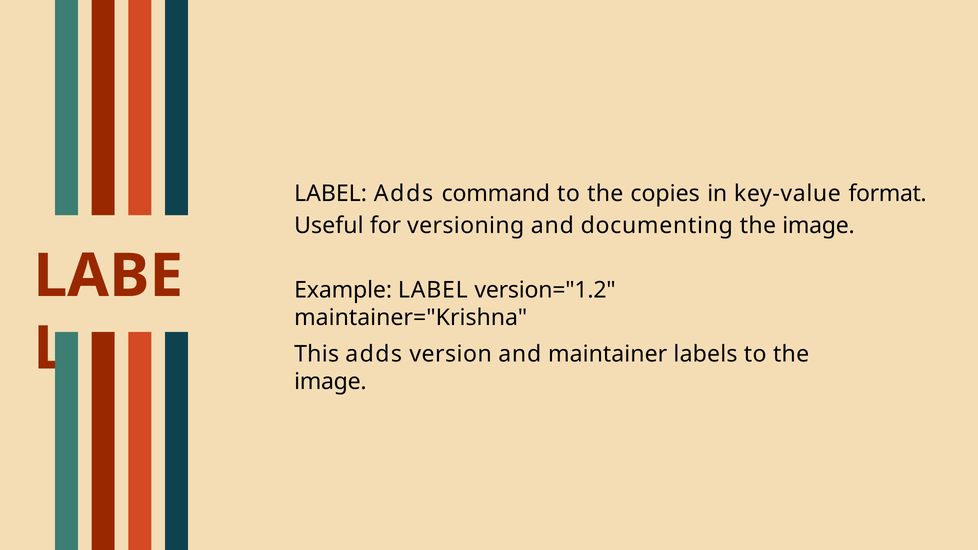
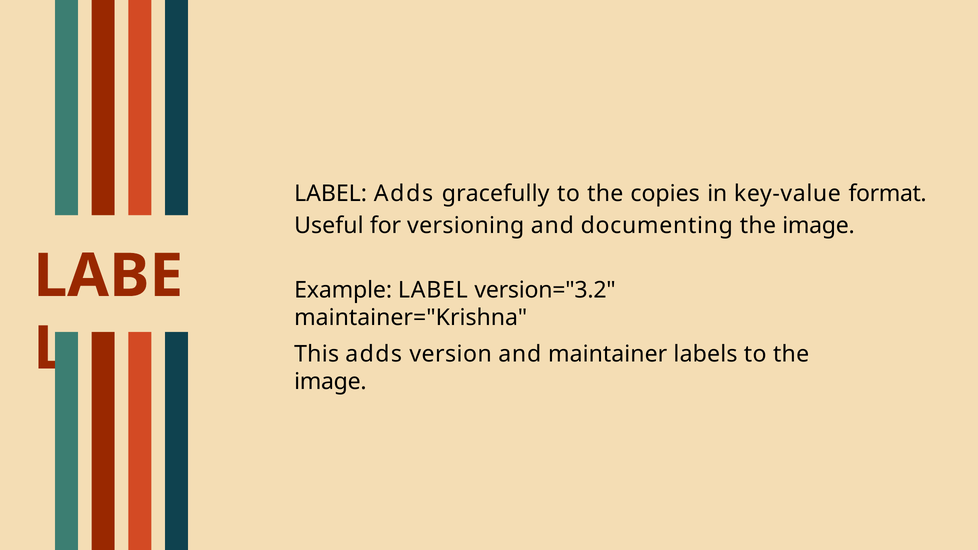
command: command -> gracefully
version="1.2: version="1.2 -> version="3.2
